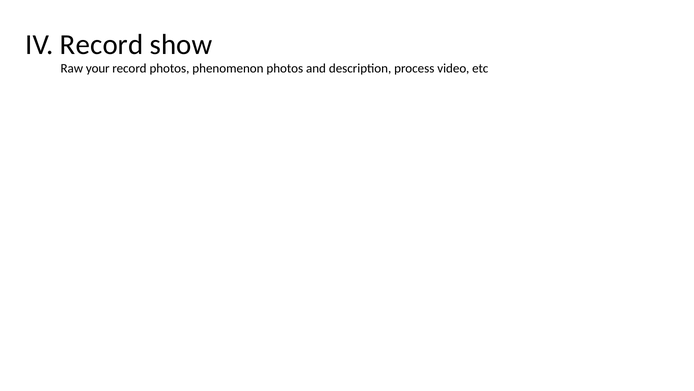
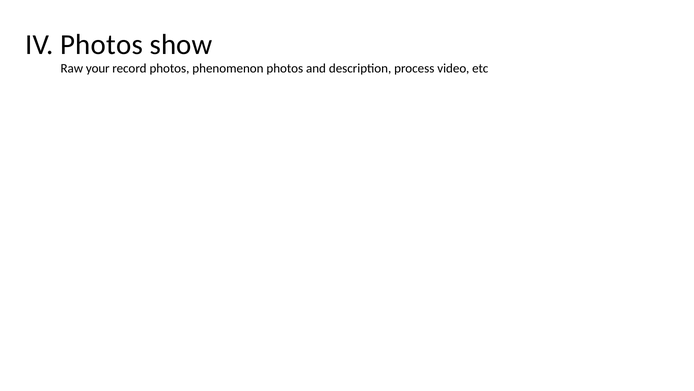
IV Record: Record -> Photos
